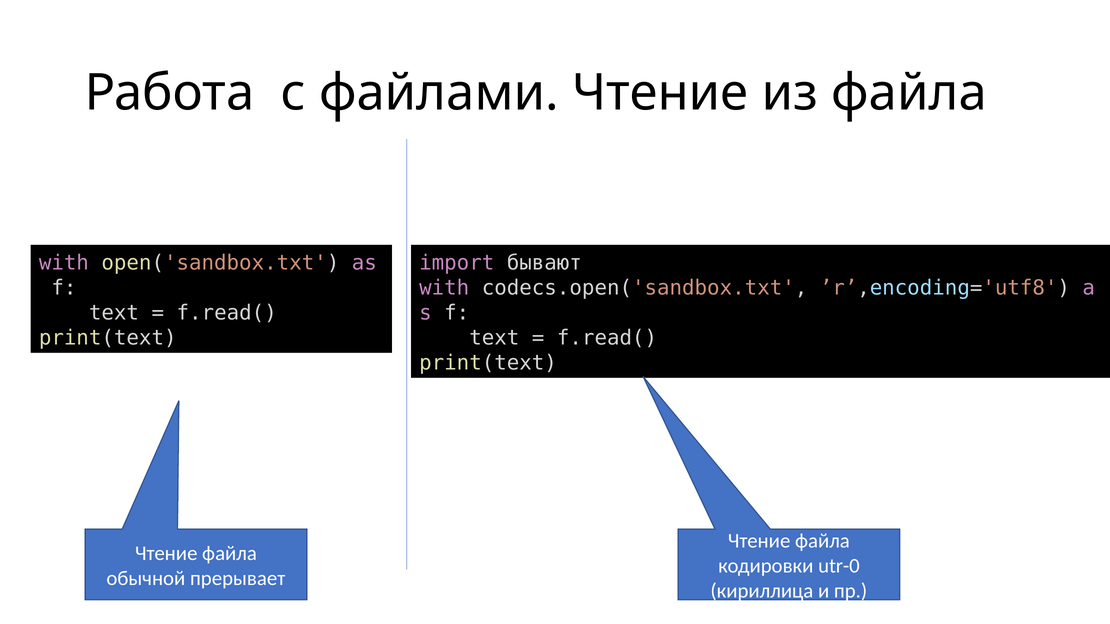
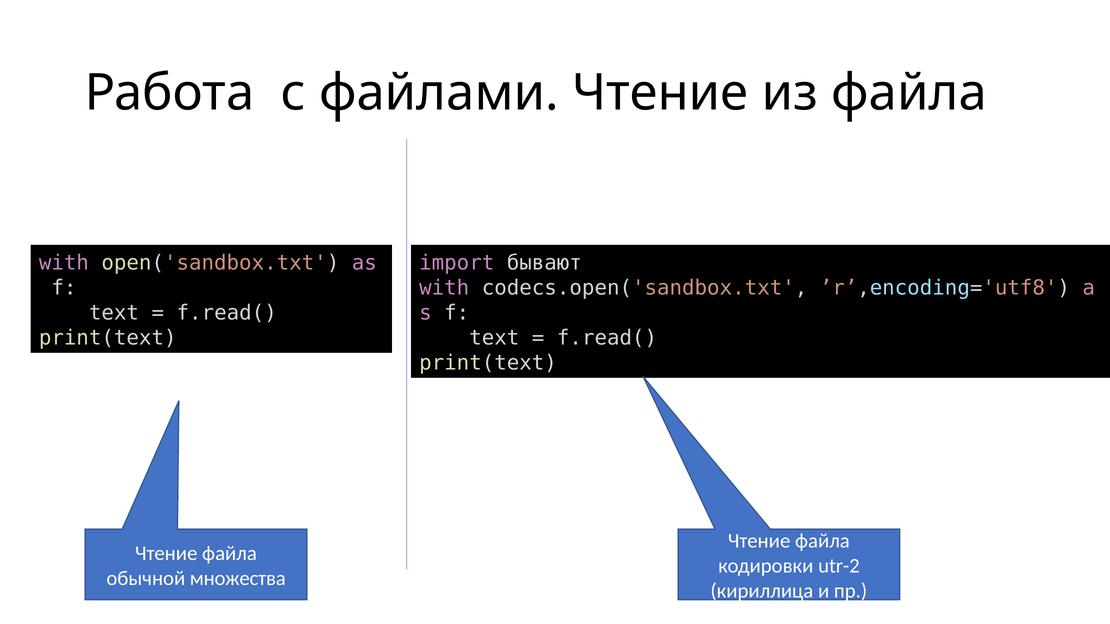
utr-0: utr-0 -> utr-2
прерывает: прерывает -> множества
